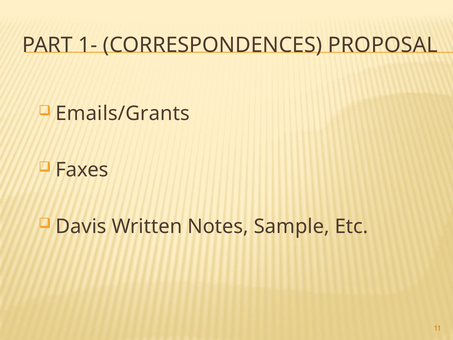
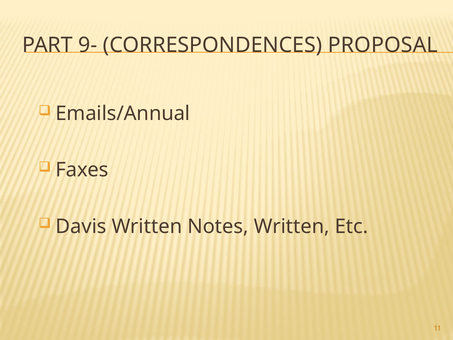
1-: 1- -> 9-
Emails/Grants: Emails/Grants -> Emails/Annual
Notes Sample: Sample -> Written
